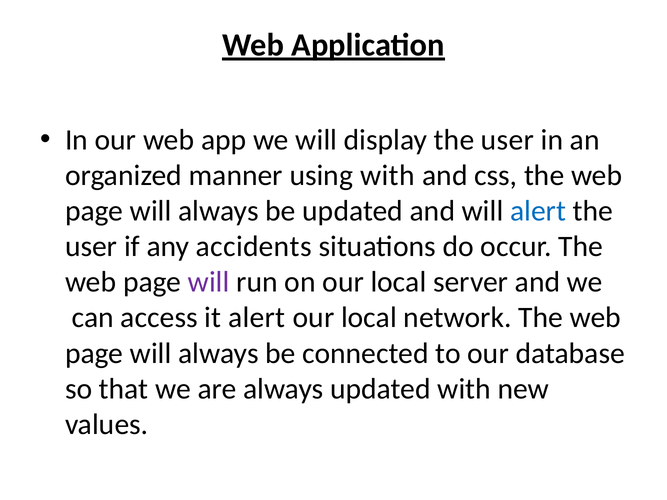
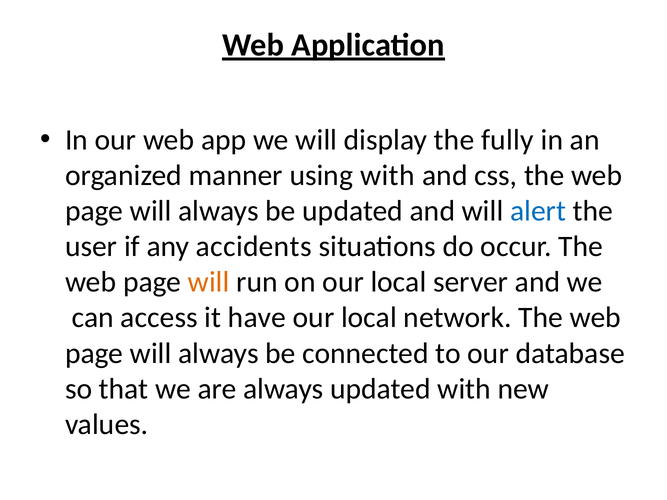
display the user: user -> fully
will at (209, 282) colour: purple -> orange
it alert: alert -> have
